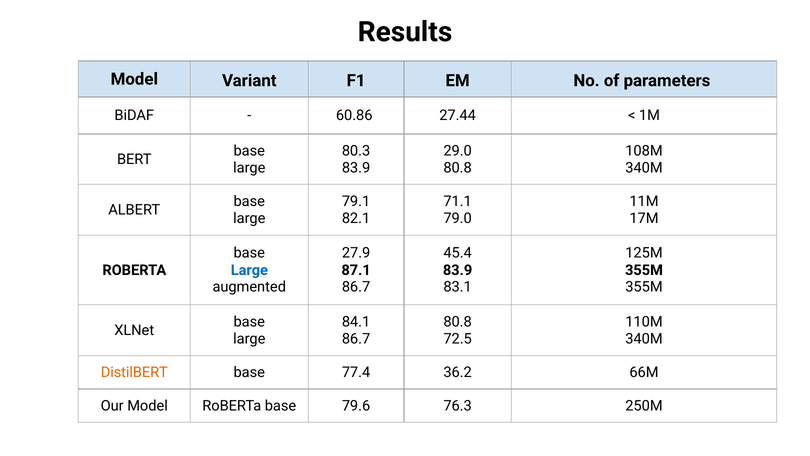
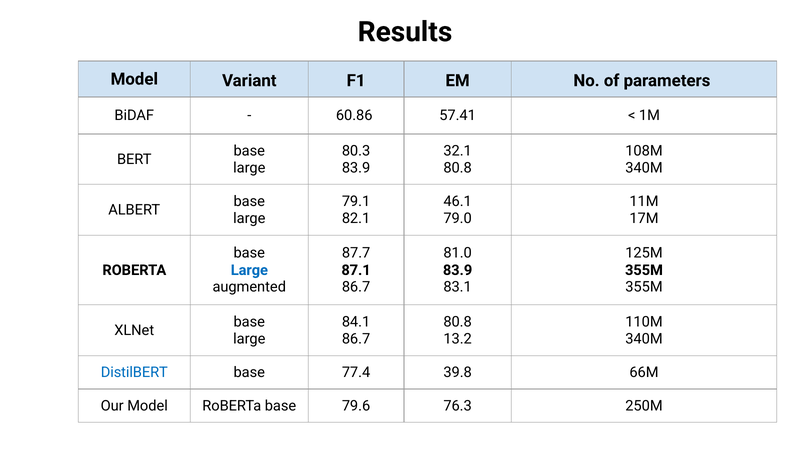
27.44: 27.44 -> 57.41
29.0: 29.0 -> 32.1
71.1: 71.1 -> 46.1
27.9: 27.9 -> 87.7
45.4: 45.4 -> 81.0
72.5: 72.5 -> 13.2
DistilBERT colour: orange -> blue
36.2: 36.2 -> 39.8
